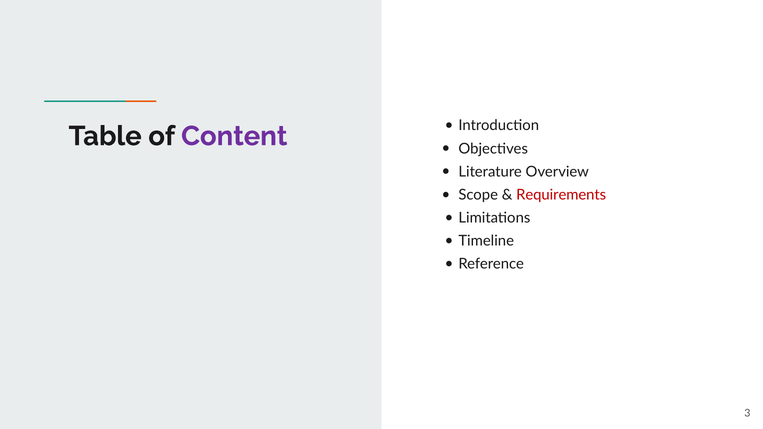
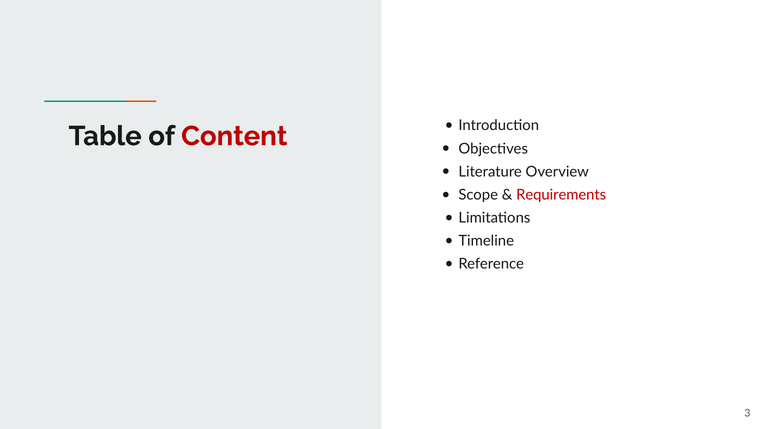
Content colour: purple -> red
